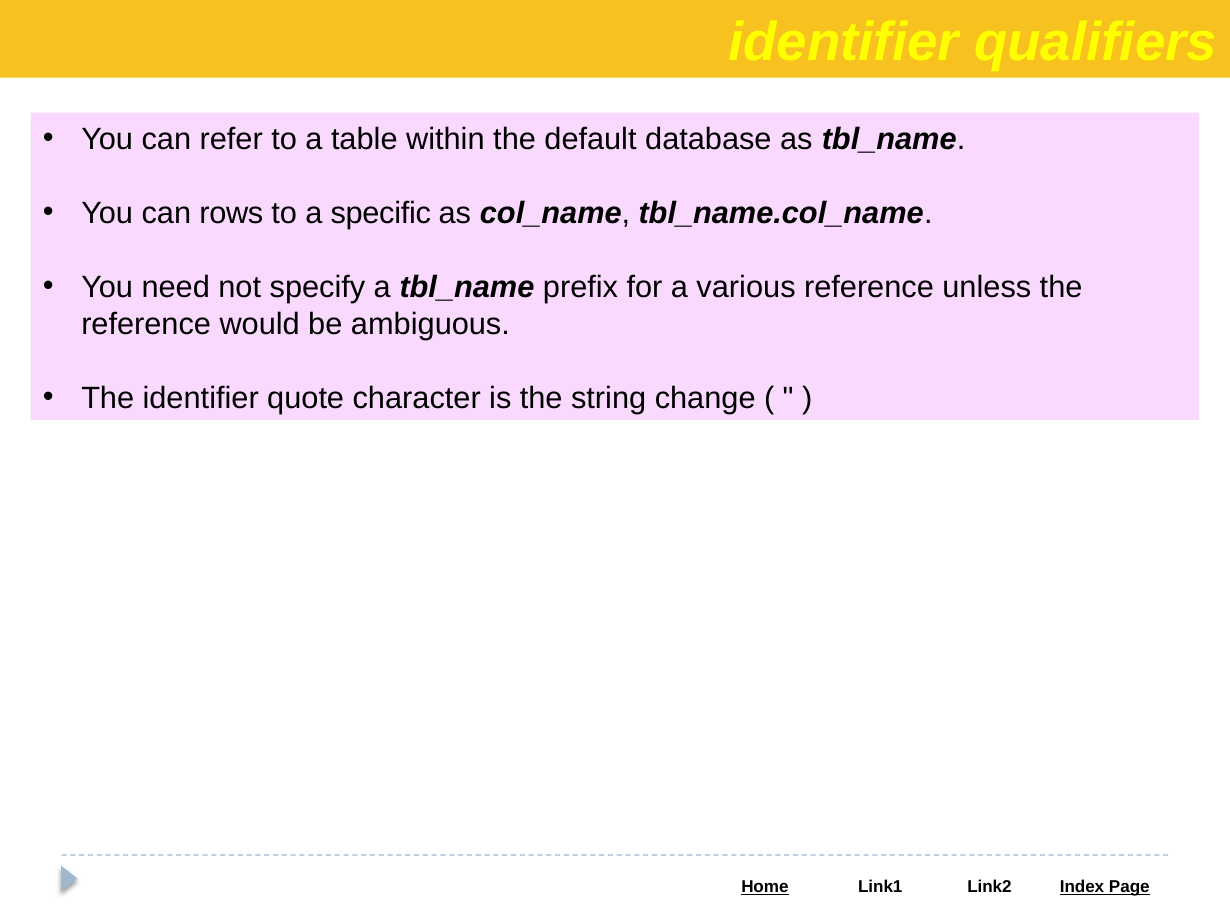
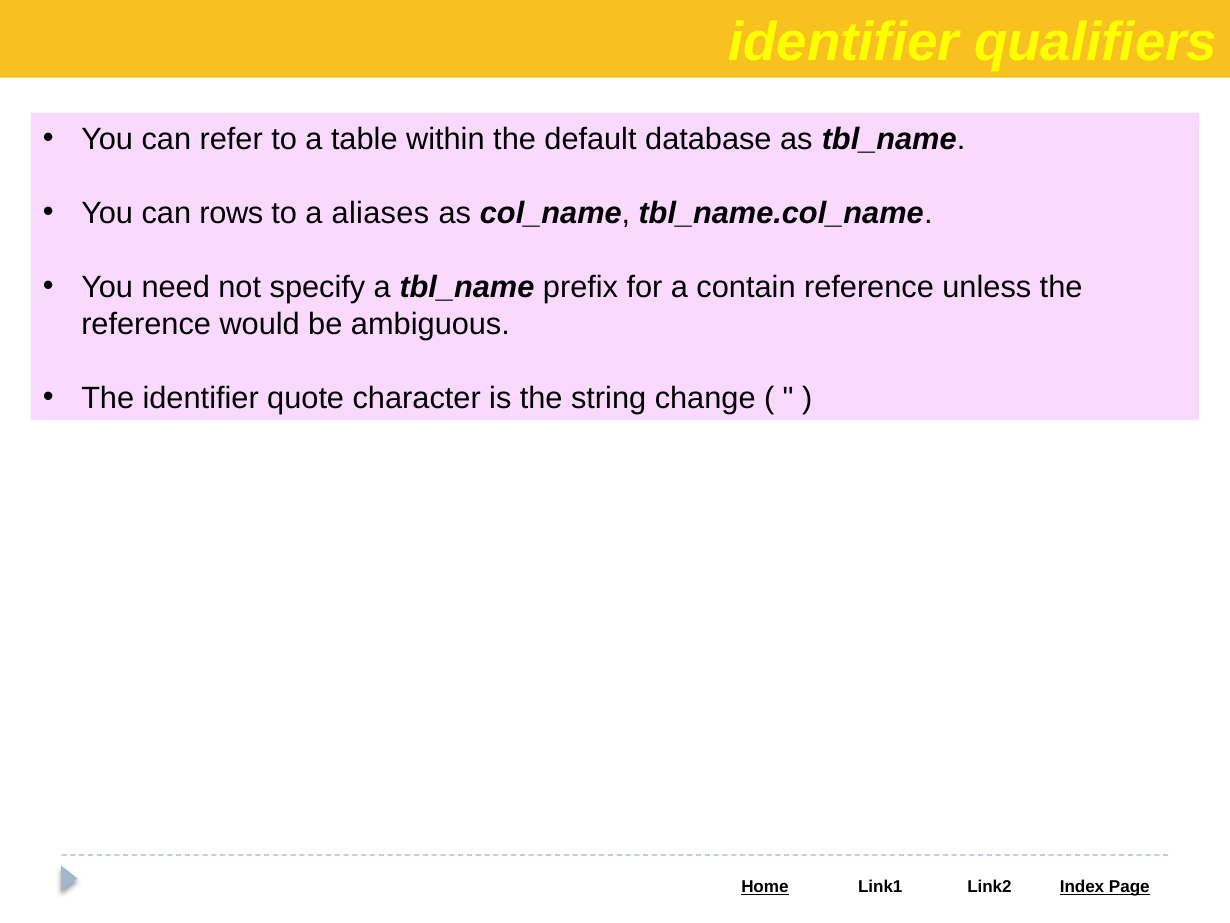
specific: specific -> aliases
various: various -> contain
